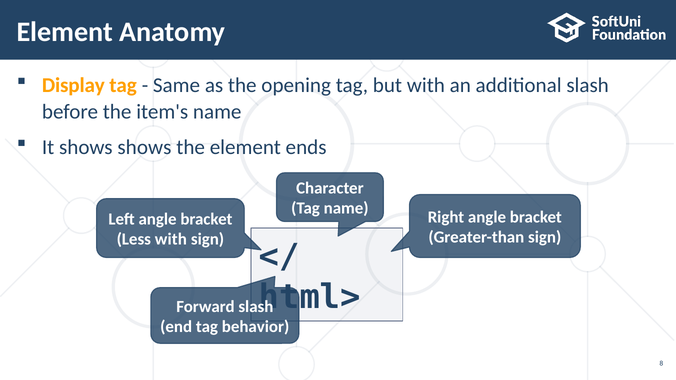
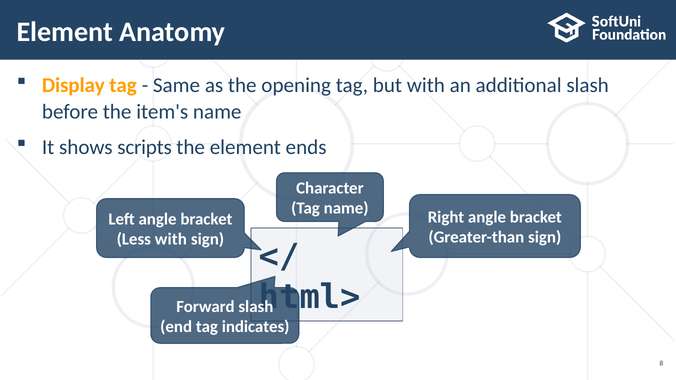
shows shows: shows -> scripts
behavior: behavior -> indicates
